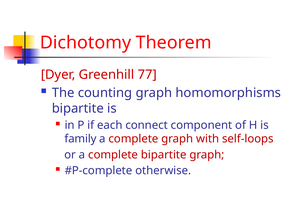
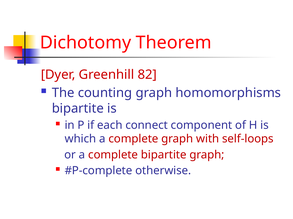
77: 77 -> 82
family: family -> which
